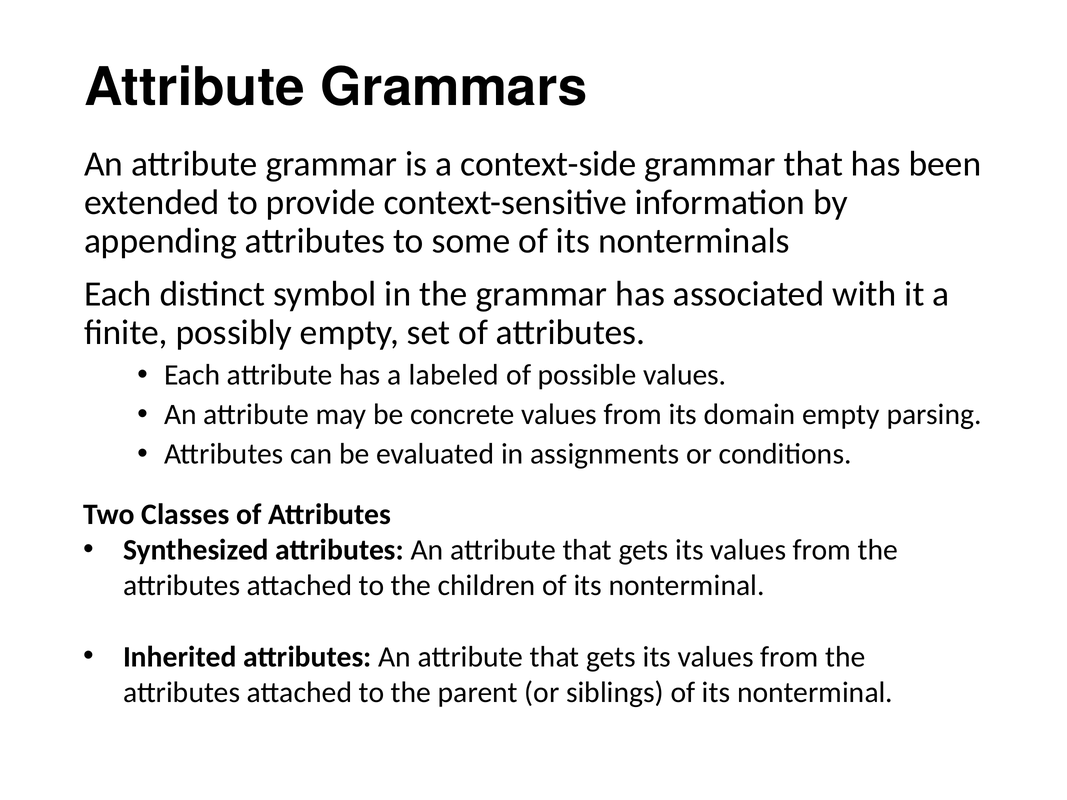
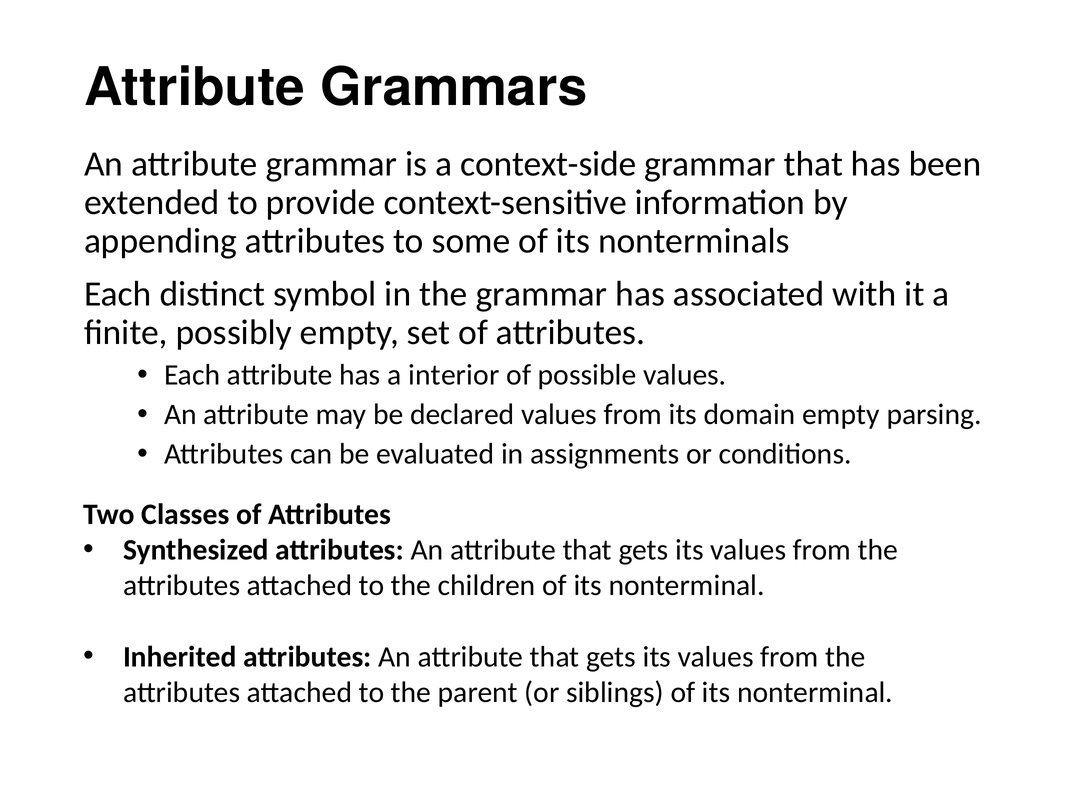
labeled: labeled -> interior
concrete: concrete -> declared
